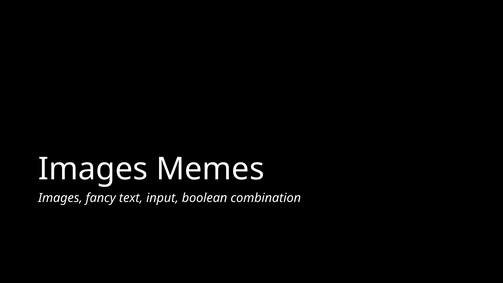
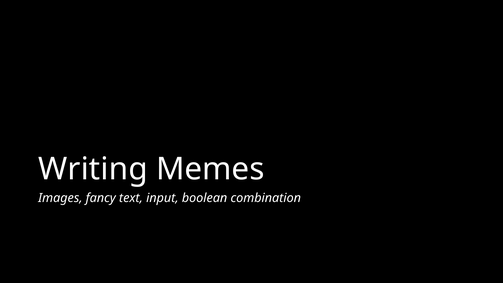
Images at (93, 169): Images -> Writing
